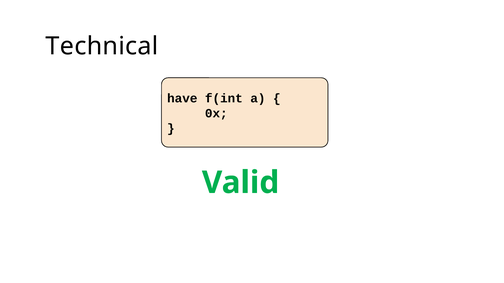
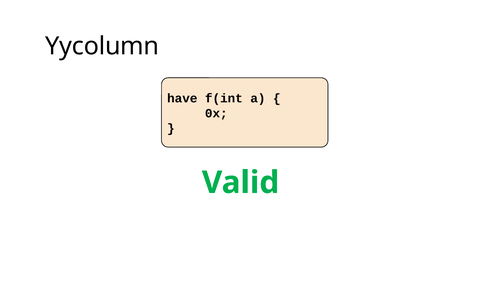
Technical: Technical -> Yycolumn
